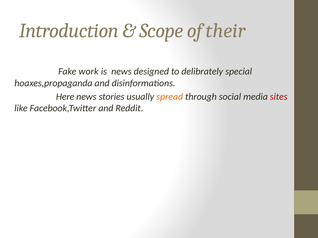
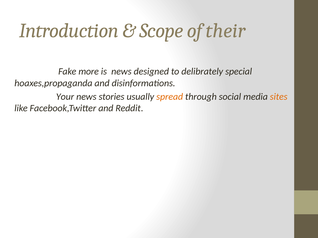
work: work -> more
Here: Here -> Your
sites colour: red -> orange
